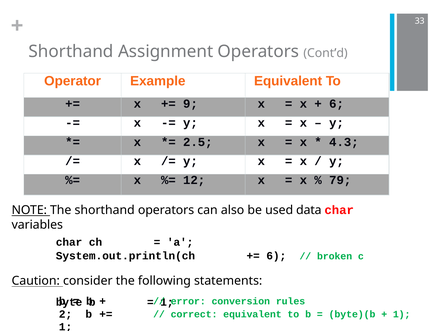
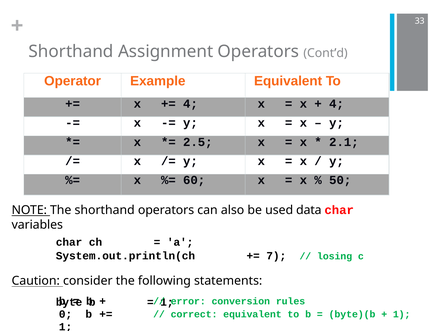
9 at (190, 104): 9 -> 4
6 at (337, 104): 6 -> 4
4.3: 4.3 -> 2.1
12: 12 -> 60
79: 79 -> 50
6 at (276, 256): 6 -> 7
broken: broken -> losing
2: 2 -> 0
